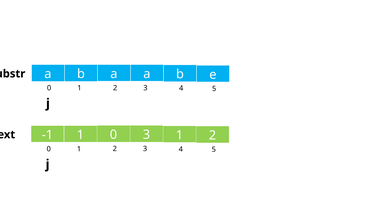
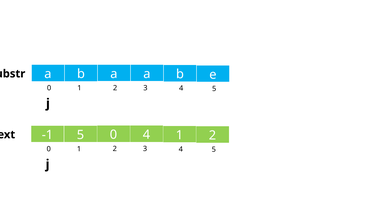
0 3: 3 -> 4
-1 1: 1 -> 5
